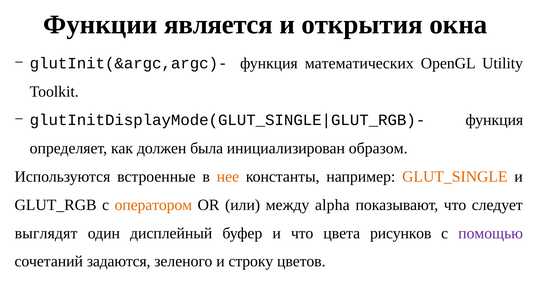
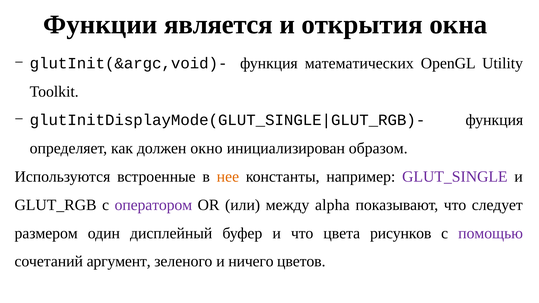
glutInit(&argc,argc)-: glutInit(&argc,argc)- -> glutInit(&argc,void)-
была: была -> окно
GLUT_SINGLE colour: orange -> purple
оператором colour: orange -> purple
выглядят: выглядят -> размером
задаются: задаются -> аргумент
строку: строку -> ничего
